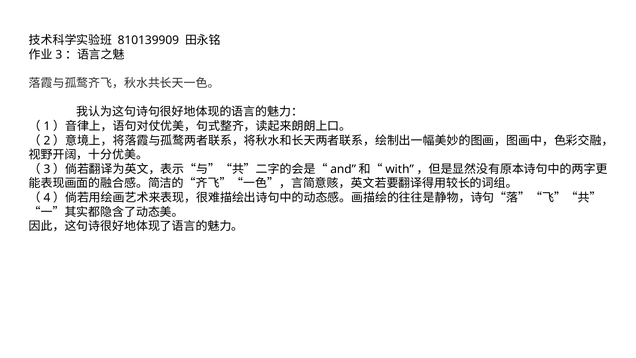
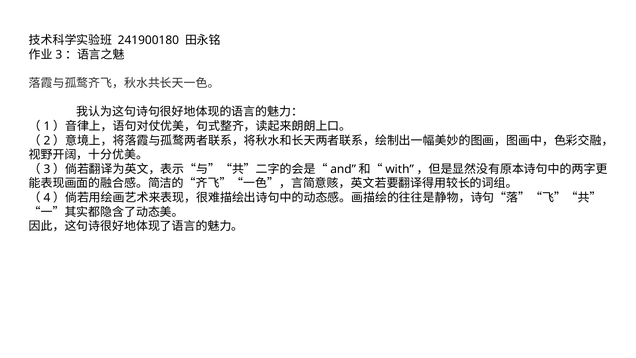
810139909: 810139909 -> 241900180
